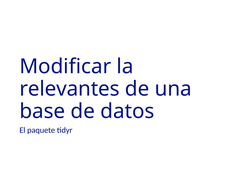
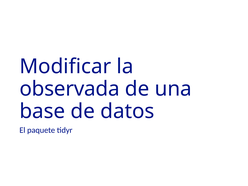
relevantes: relevantes -> observada
